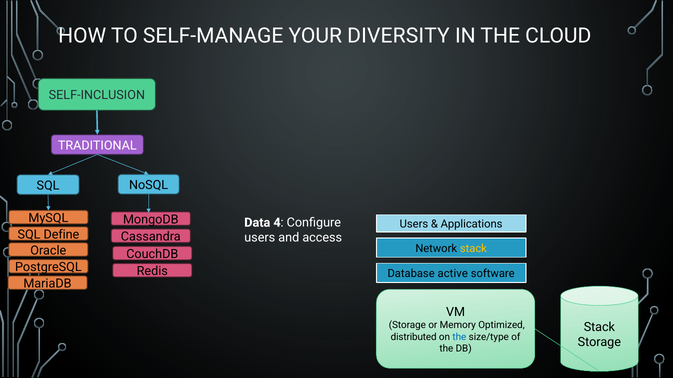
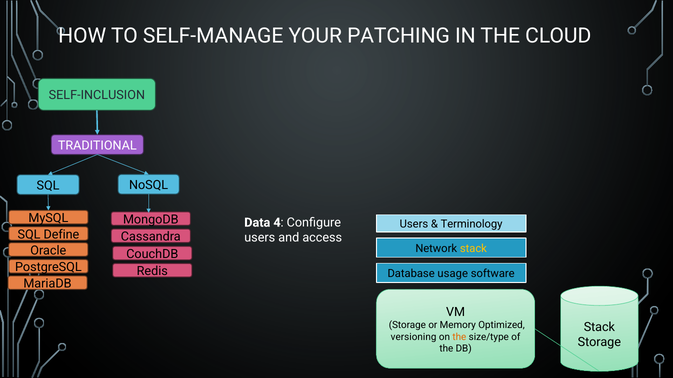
DIVERSITY: DIVERSITY -> PATCHING
Applications: Applications -> Terminology
active: active -> usage
distributed: distributed -> versioning
the at (459, 337) colour: blue -> orange
